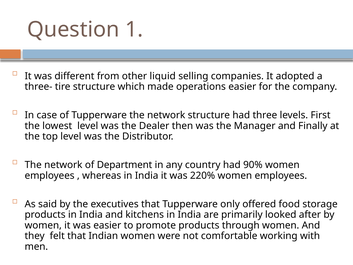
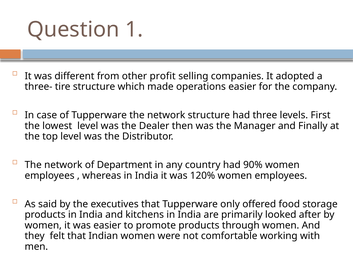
liquid: liquid -> profit
220%: 220% -> 120%
